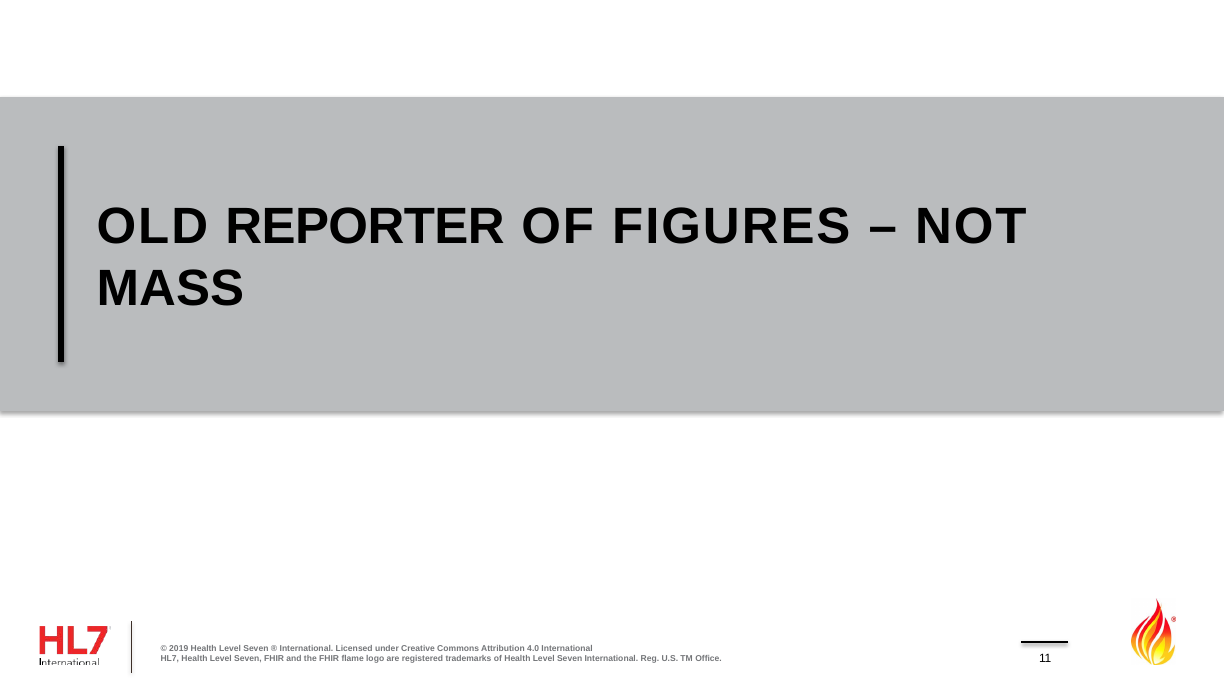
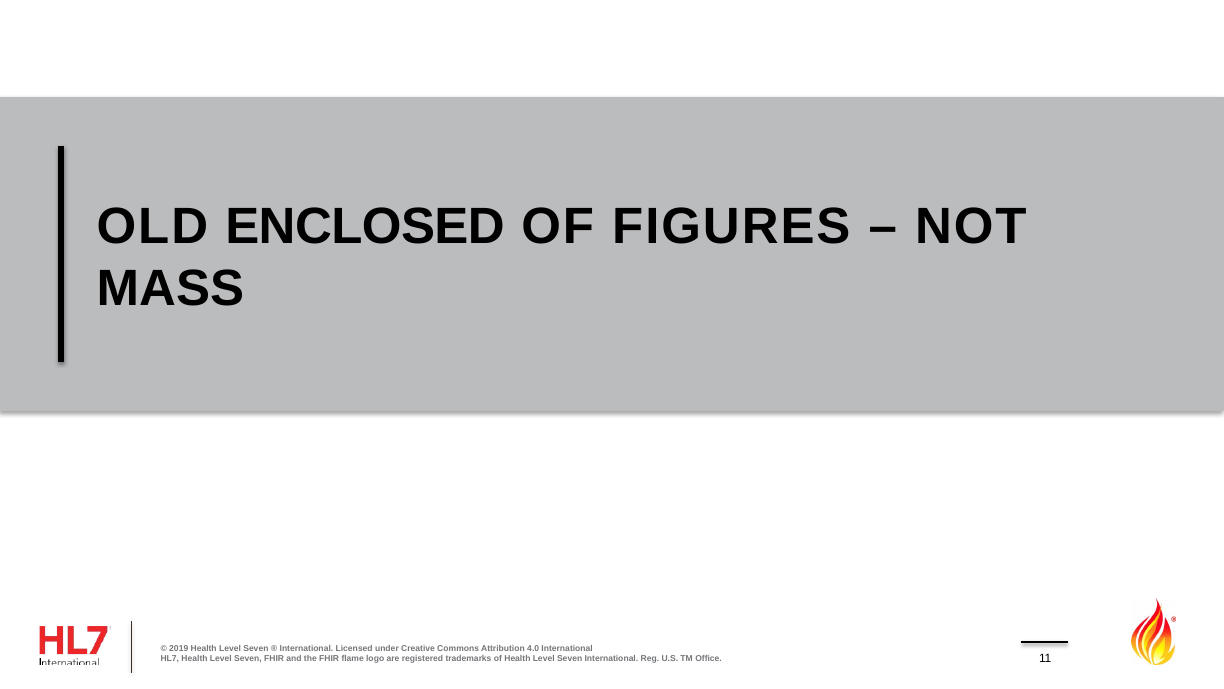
REPORTER: REPORTER -> ENCLOSED
